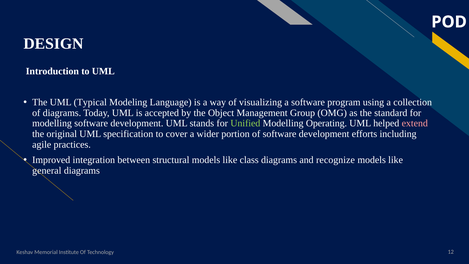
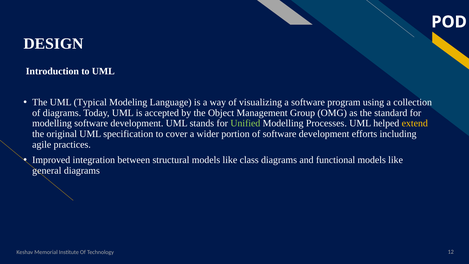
Operating: Operating -> Processes
extend colour: pink -> yellow
recognize: recognize -> functional
